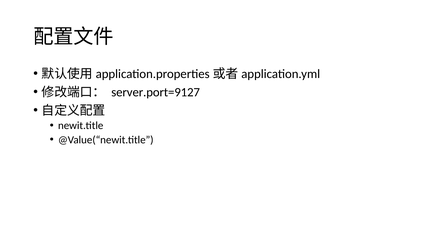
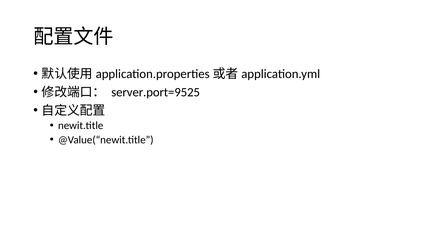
server.port=9127: server.port=9127 -> server.port=9525
